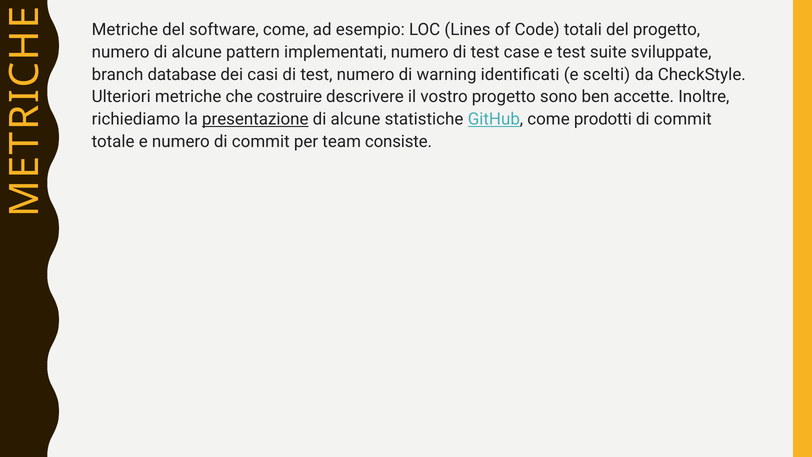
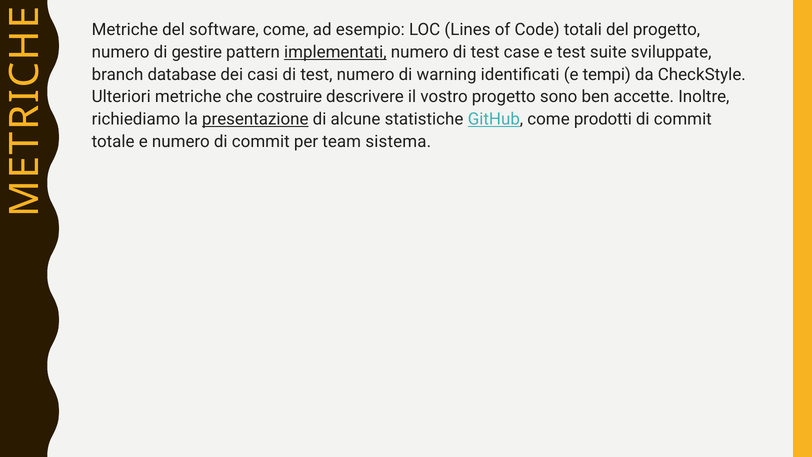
numero di alcune: alcune -> gestire
implementati underline: none -> present
scelti: scelti -> tempi
consiste: consiste -> sistema
